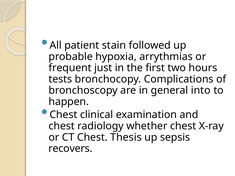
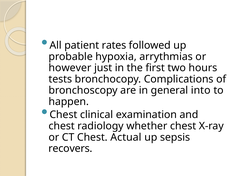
stain: stain -> rates
frequent: frequent -> however
Thesis: Thesis -> Actual
